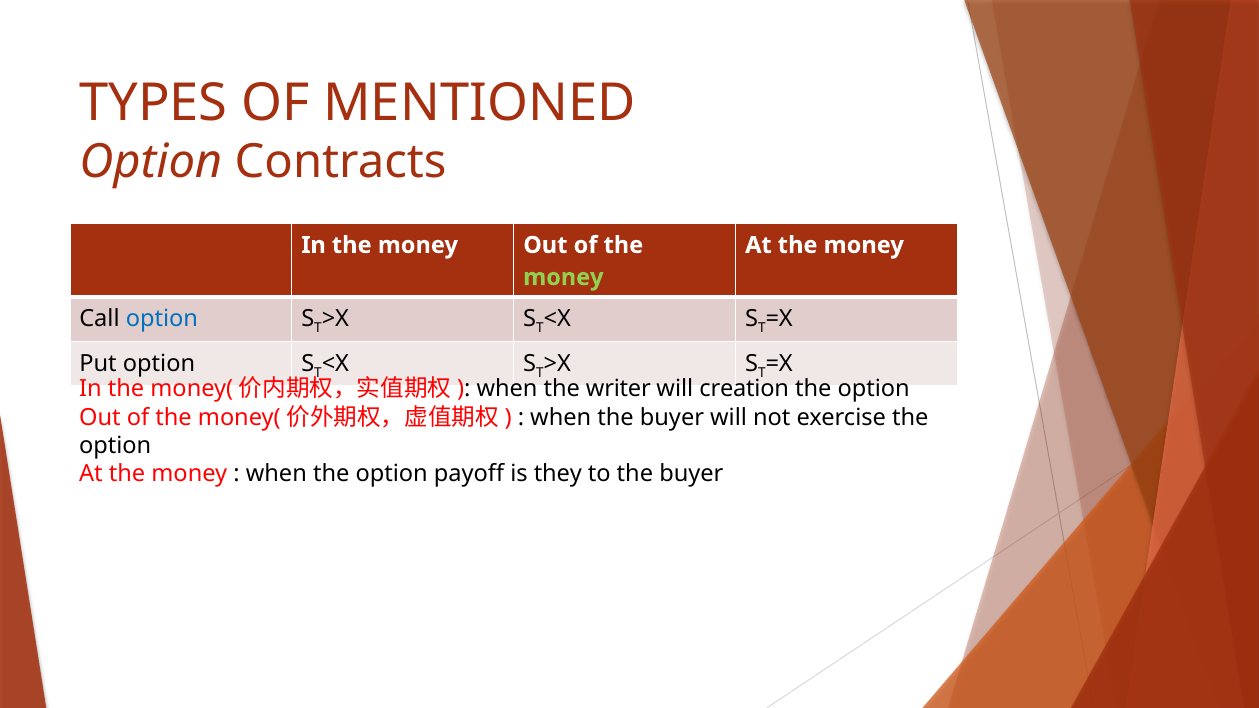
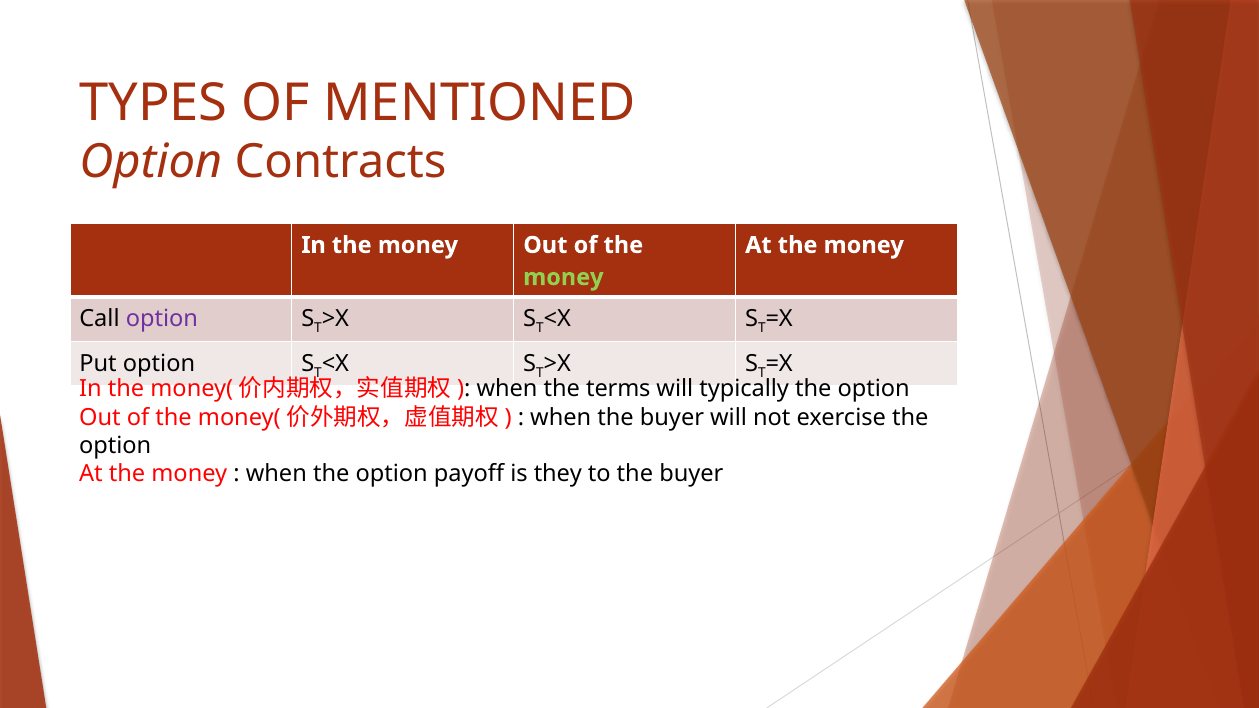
option at (162, 319) colour: blue -> purple
writer: writer -> terms
creation: creation -> typically
